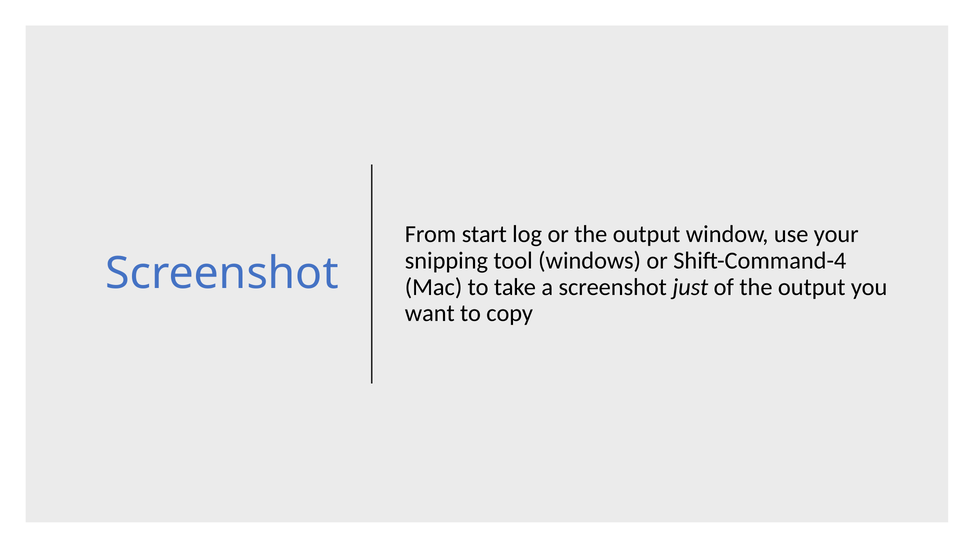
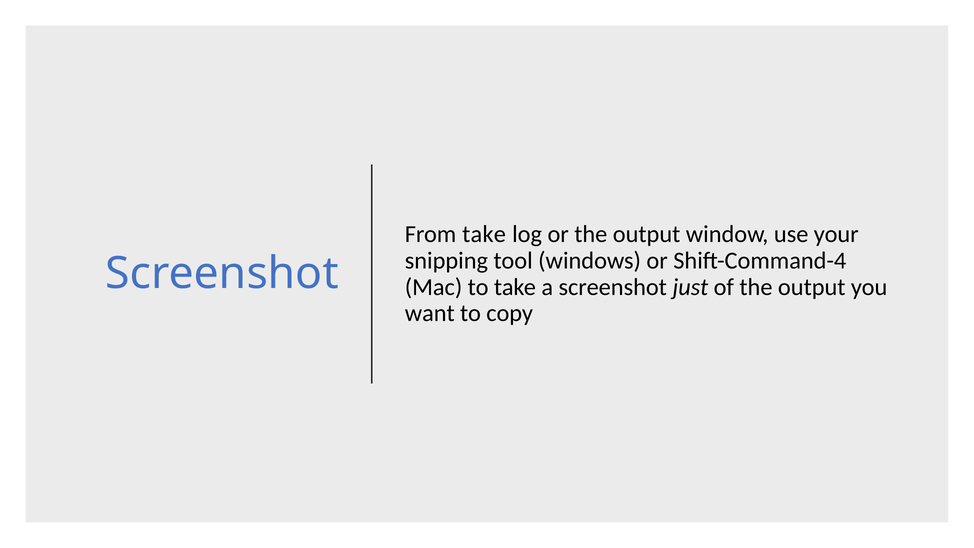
From start: start -> take
